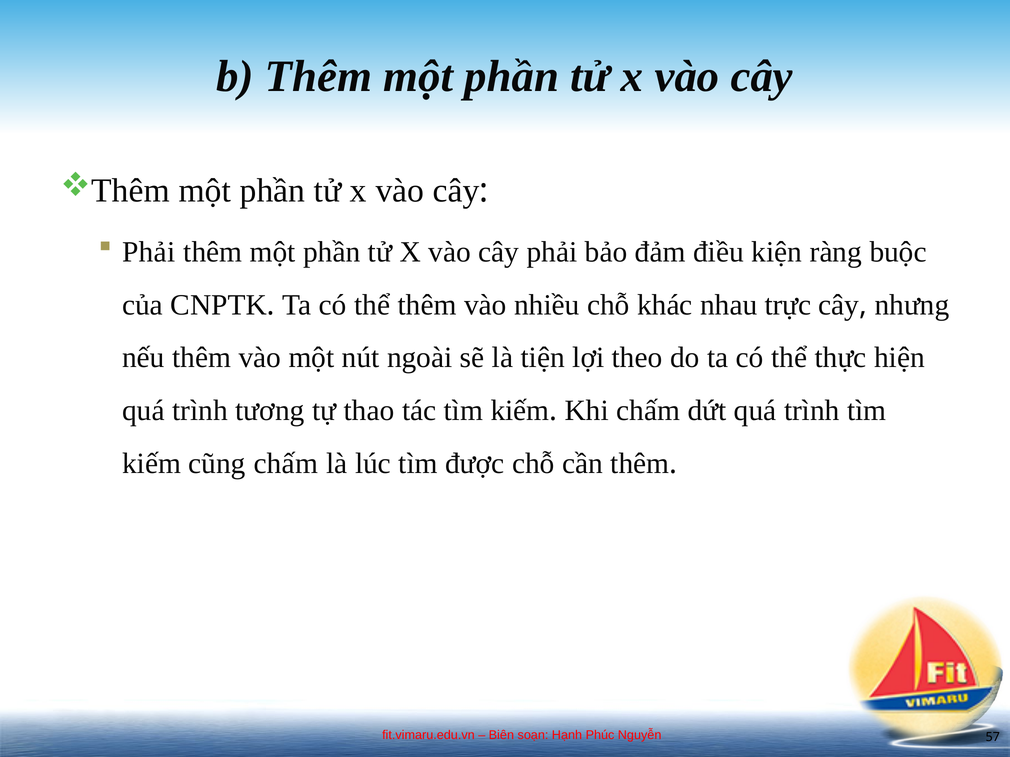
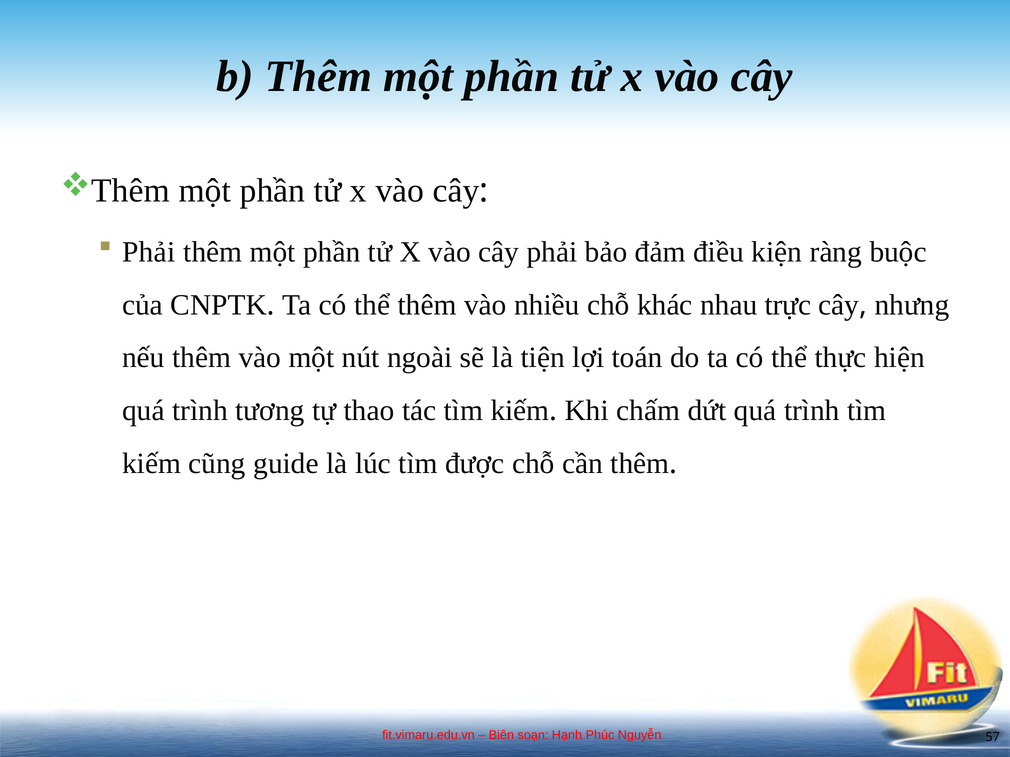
theo: theo -> toán
cũng chấm: chấm -> guide
